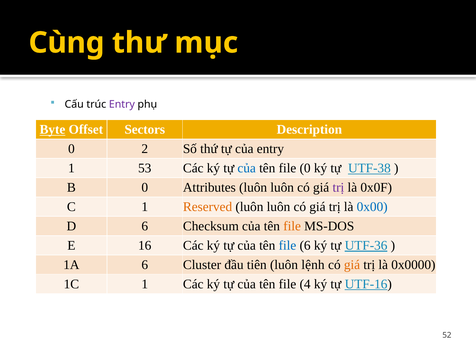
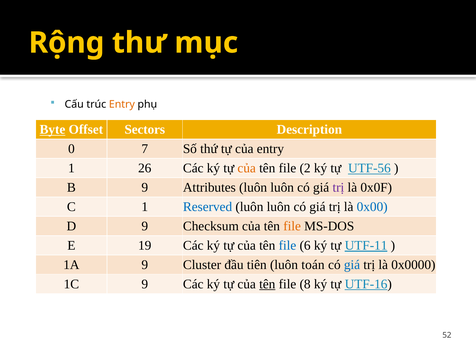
Cùng: Cùng -> Rộng
Entry at (122, 104) colour: purple -> orange
2: 2 -> 7
53: 53 -> 26
của at (247, 168) colour: blue -> orange
file 0: 0 -> 2
UTF-38: UTF-38 -> UTF-56
B 0: 0 -> 9
Reserved colour: orange -> blue
D 6: 6 -> 9
16: 16 -> 19
UTF-36: UTF-36 -> UTF-11
1A 6: 6 -> 9
lệnh: lệnh -> toán
giá at (352, 265) colour: orange -> blue
1C 1: 1 -> 9
tên at (267, 284) underline: none -> present
4: 4 -> 8
